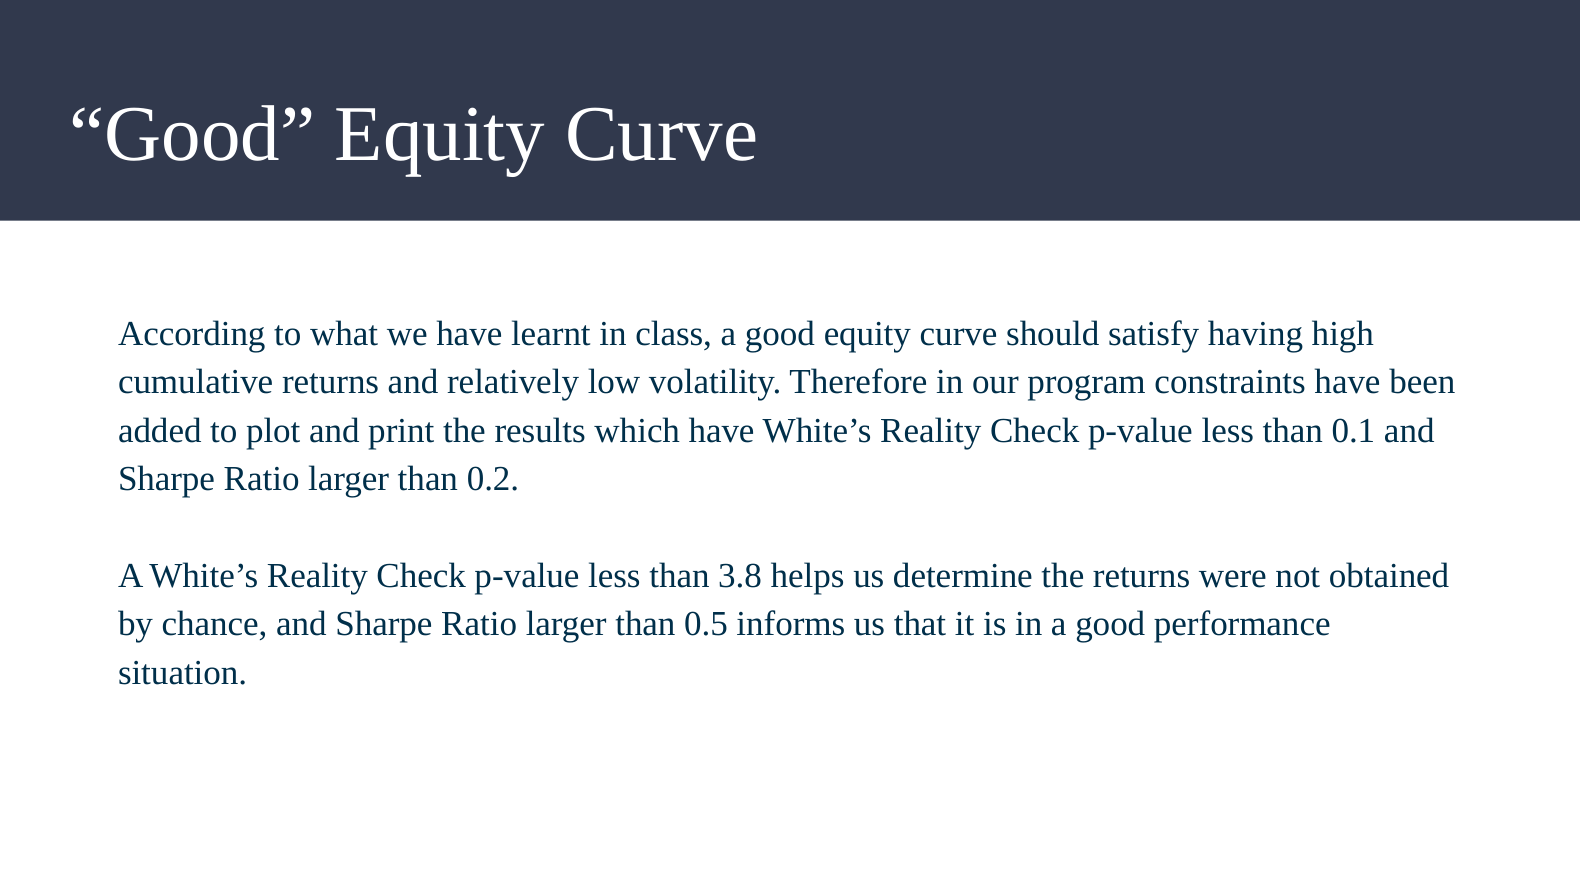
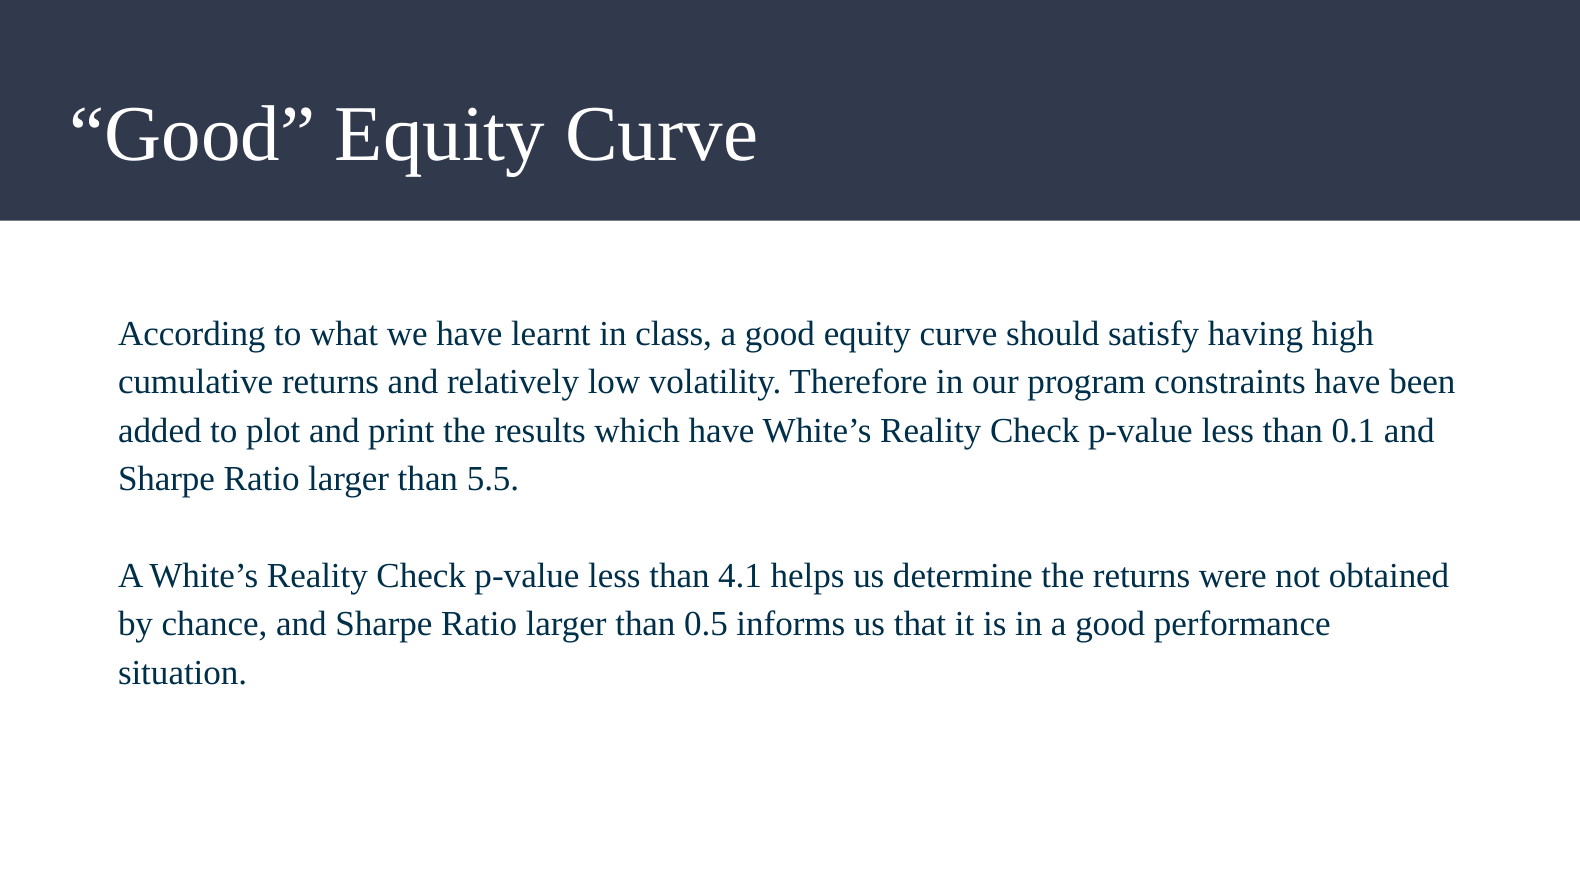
0.2: 0.2 -> 5.5
3.8: 3.8 -> 4.1
